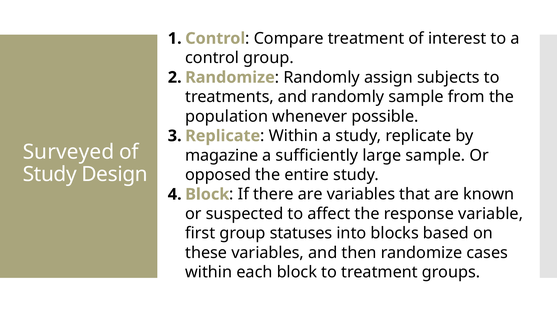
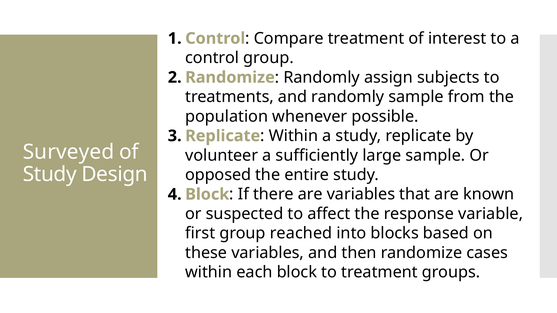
magazine: magazine -> volunteer
statuses: statuses -> reached
